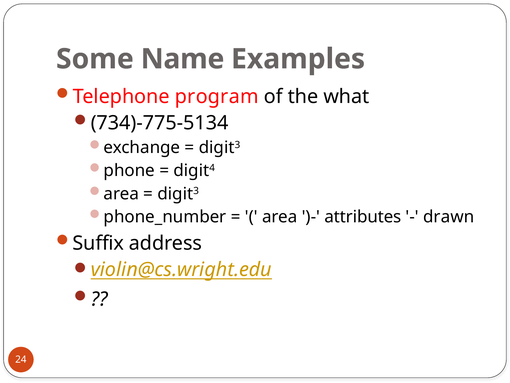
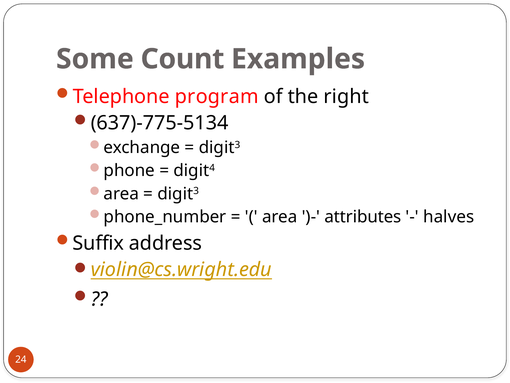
Name: Name -> Count
what: what -> right
734)-775-5134: 734)-775-5134 -> 637)-775-5134
drawn: drawn -> halves
